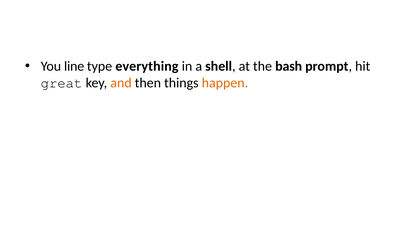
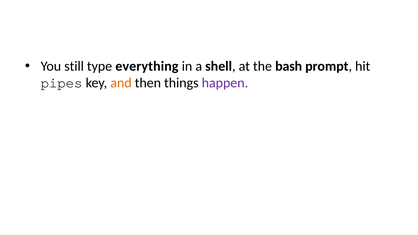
line: line -> still
great: great -> pipes
happen colour: orange -> purple
